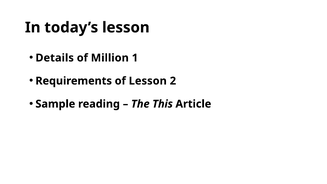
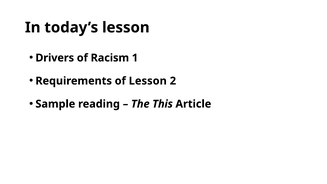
Details: Details -> Drivers
Million: Million -> Racism
